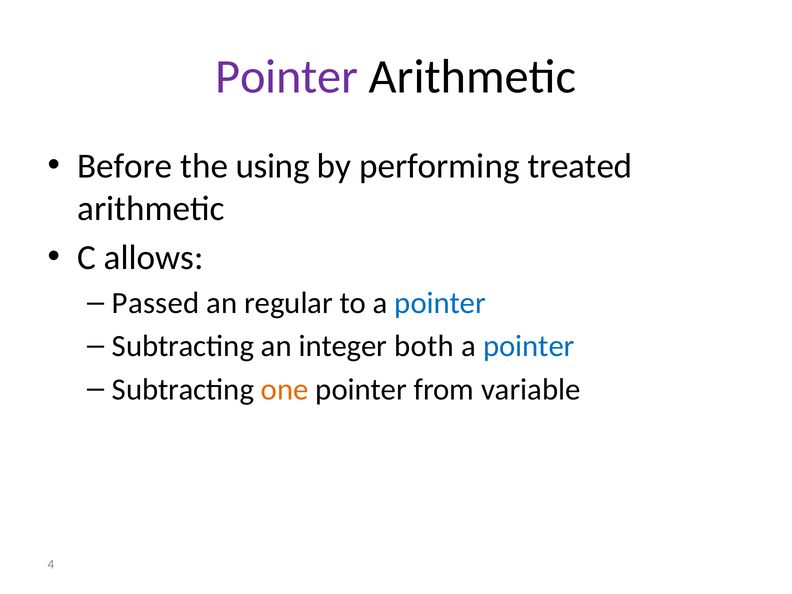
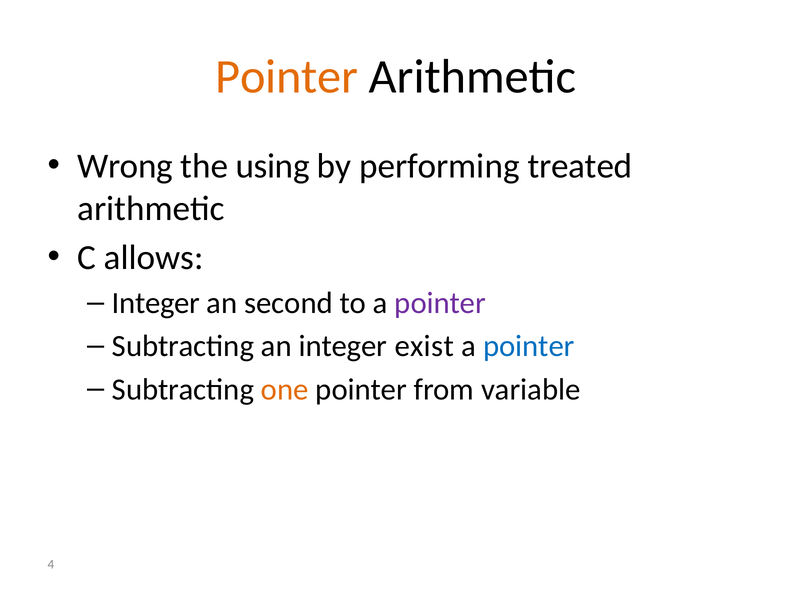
Pointer at (287, 77) colour: purple -> orange
Before: Before -> Wrong
Passed at (156, 303): Passed -> Integer
regular: regular -> second
pointer at (440, 303) colour: blue -> purple
both: both -> exist
